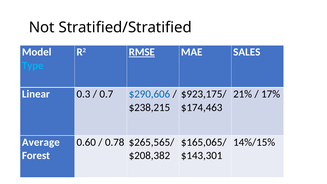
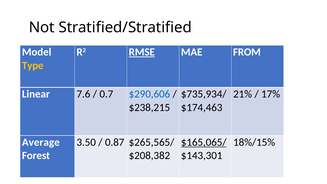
SALES: SALES -> FROM
Type colour: light blue -> yellow
0.3: 0.3 -> 7.6
$923,175/: $923,175/ -> $735,934/
0.60: 0.60 -> 3.50
0.78: 0.78 -> 0.87
$165,065/ underline: none -> present
14%/15%: 14%/15% -> 18%/15%
